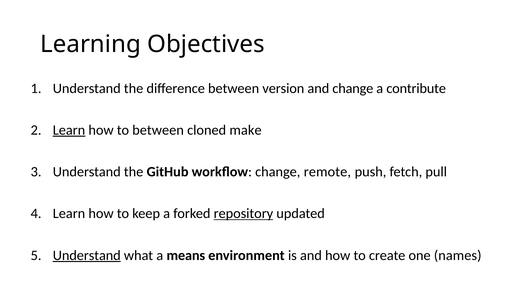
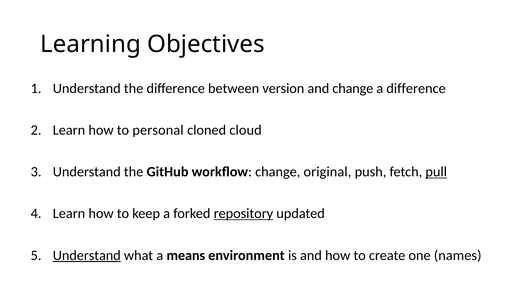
a contribute: contribute -> difference
Learn at (69, 130) underline: present -> none
to between: between -> personal
make: make -> cloud
remote: remote -> original
pull underline: none -> present
